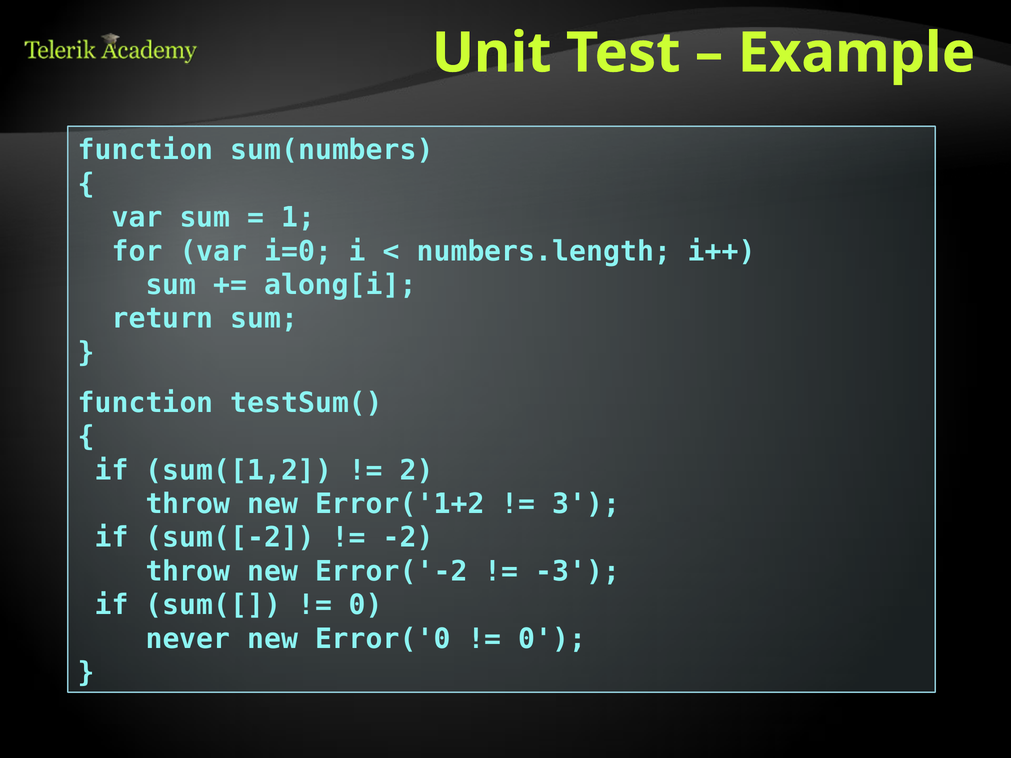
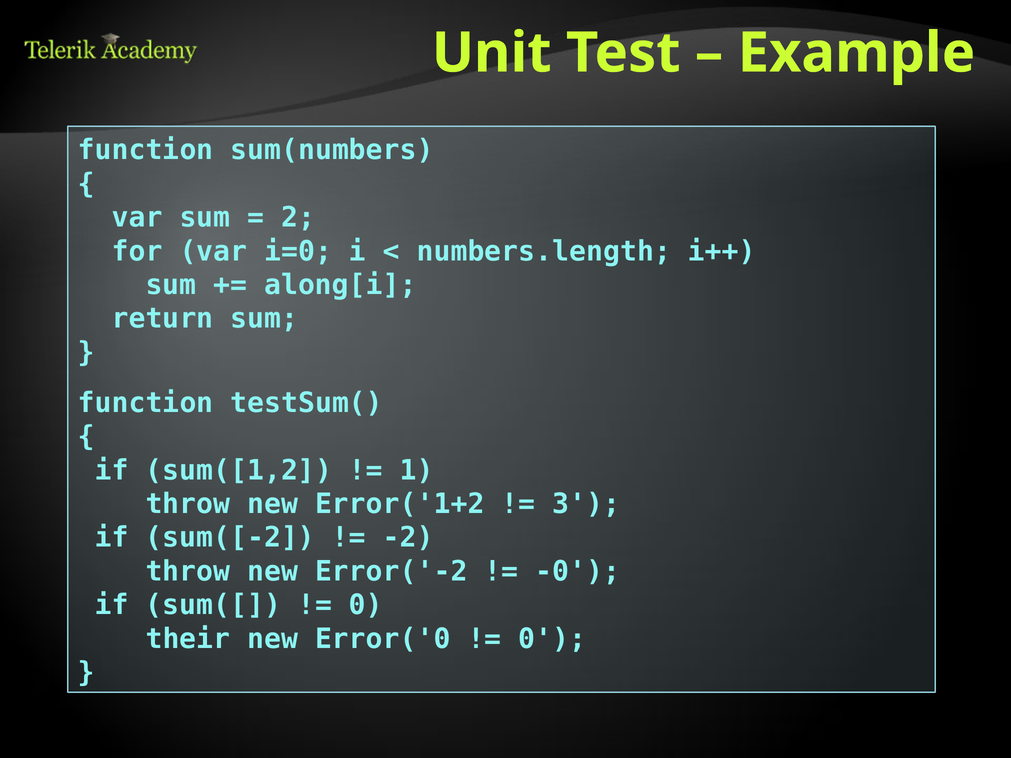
1: 1 -> 2
2: 2 -> 1
-3: -3 -> -0
never: never -> their
